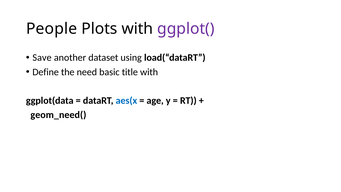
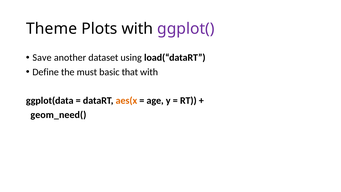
People: People -> Theme
need: need -> must
title: title -> that
aes(x colour: blue -> orange
